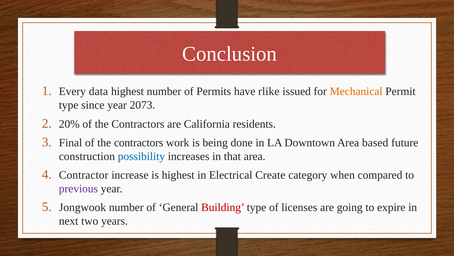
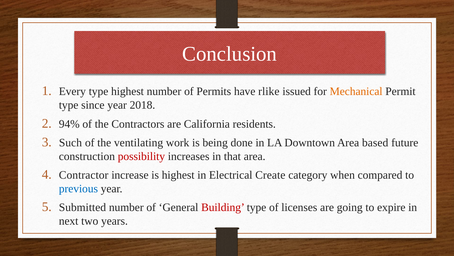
Every data: data -> type
2073: 2073 -> 2018
20%: 20% -> 94%
Final: Final -> Such
contractors at (139, 142): contractors -> ventilating
possibility colour: blue -> red
previous colour: purple -> blue
Jongwook: Jongwook -> Submitted
